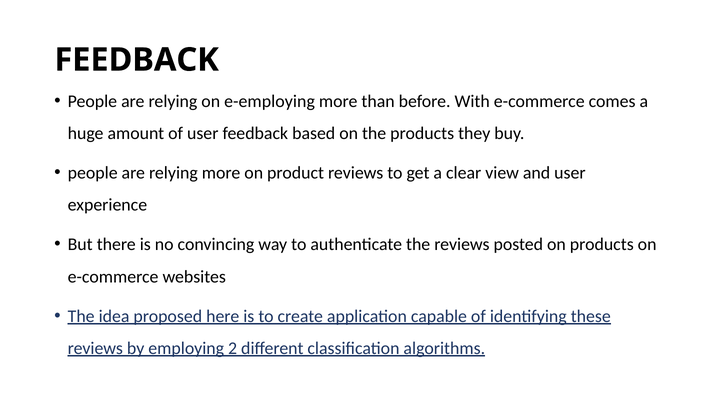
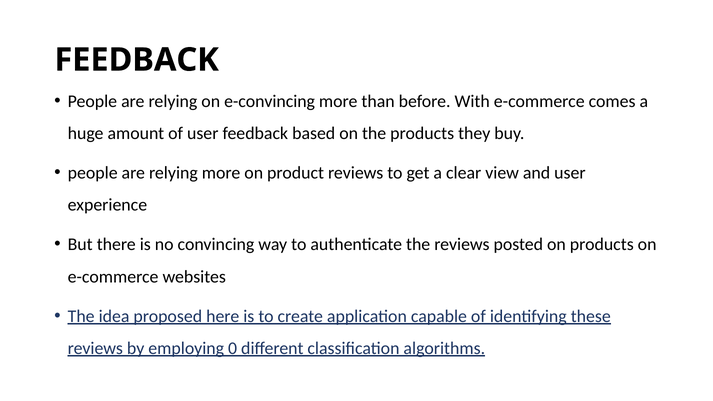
e-employing: e-employing -> e-convincing
2: 2 -> 0
